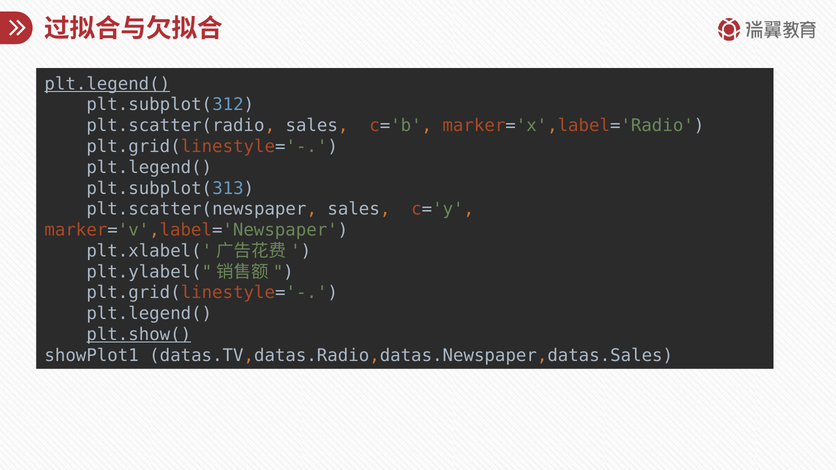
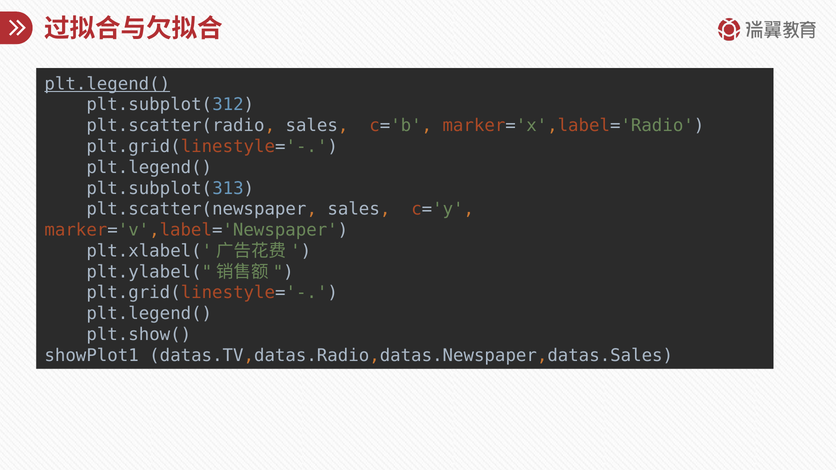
plt.show( underline: present -> none
